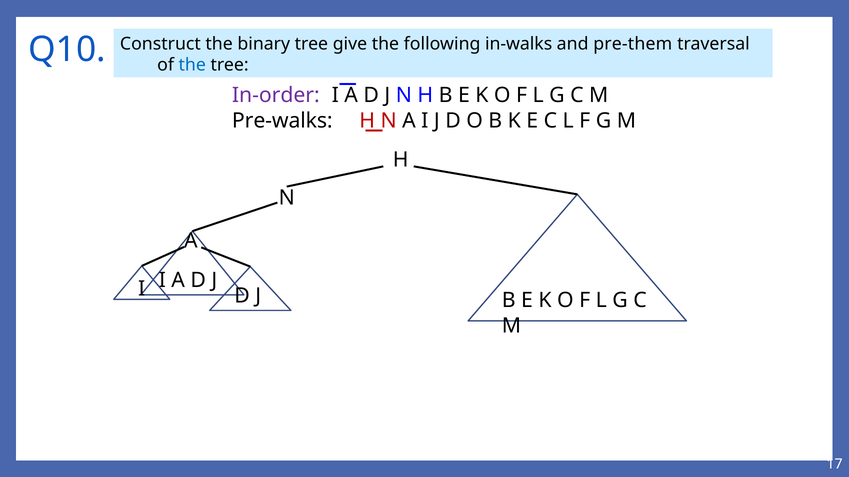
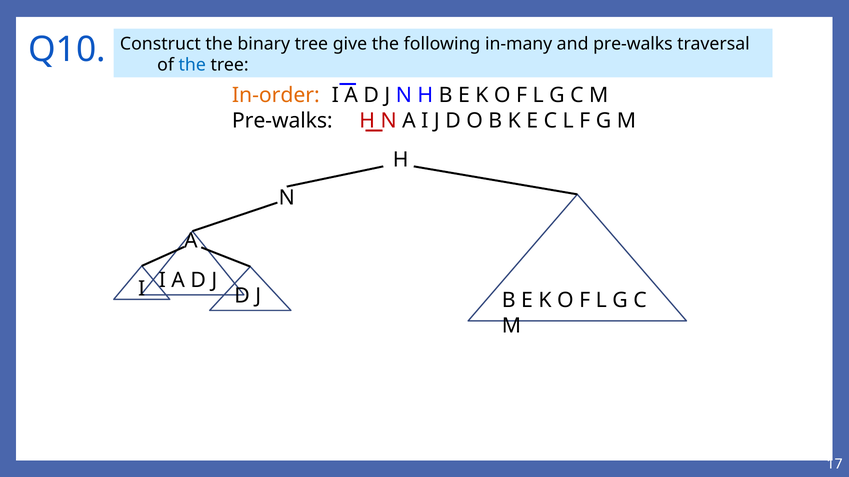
in-walks: in-walks -> in-many
and pre-them: pre-them -> pre-walks
In-order colour: purple -> orange
